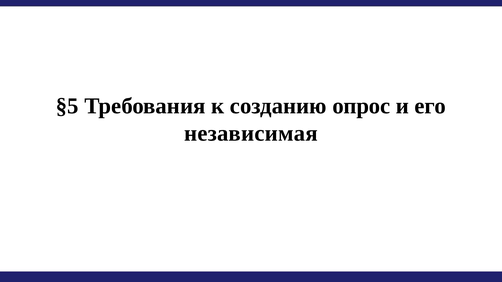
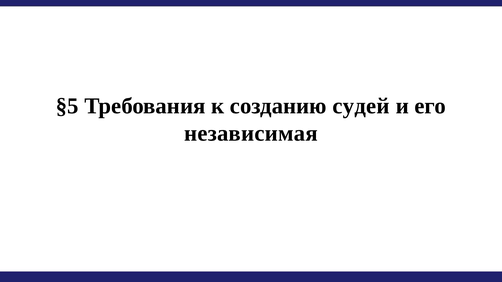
опрос: опрос -> судей
